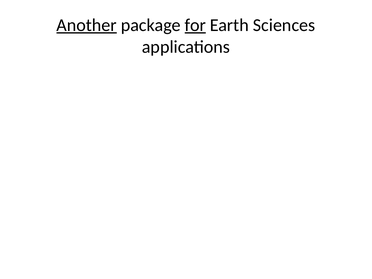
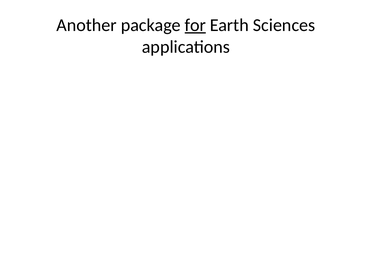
Another underline: present -> none
